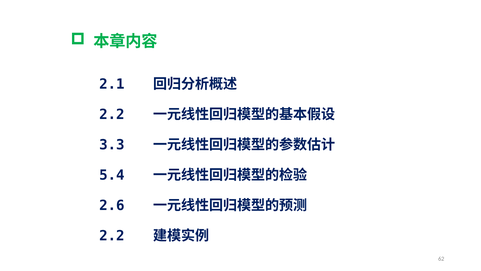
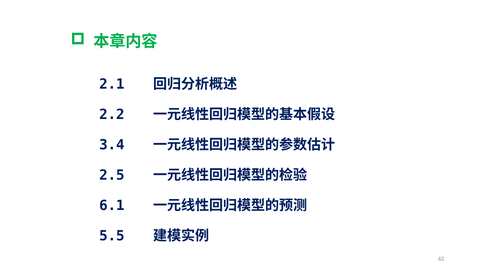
3.3: 3.3 -> 3.4
5.4: 5.4 -> 2.5
2.6: 2.6 -> 6.1
2.2 at (112, 236): 2.2 -> 5.5
